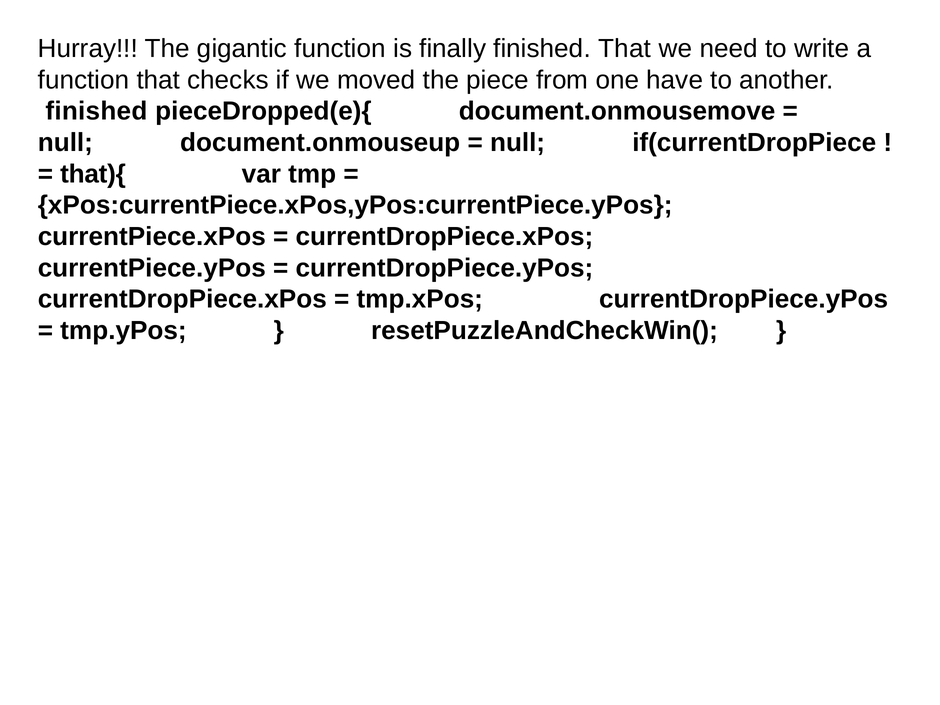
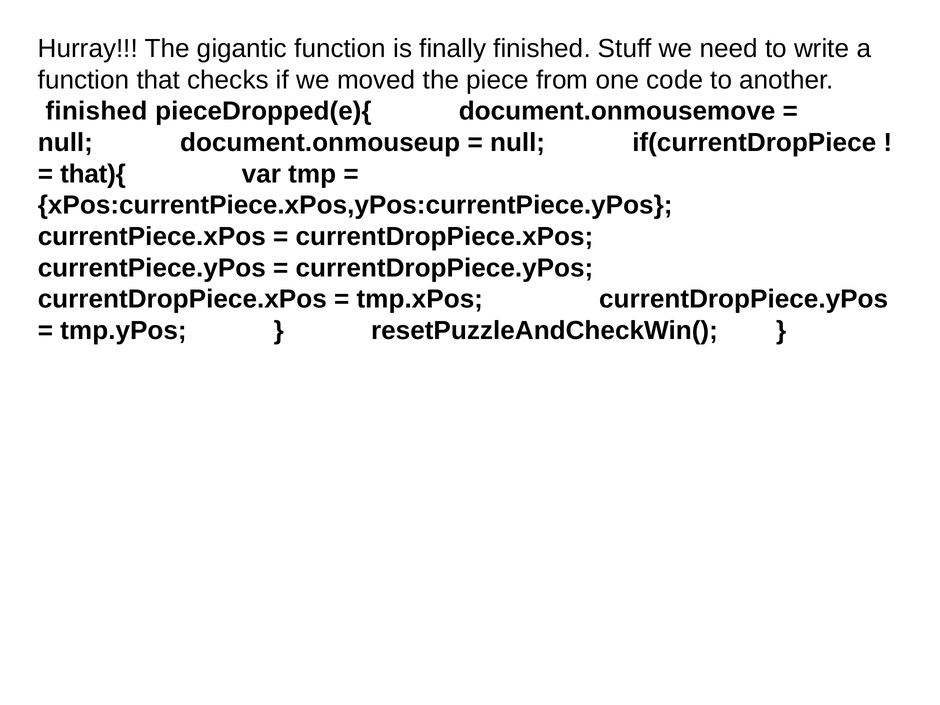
finished That: That -> Stuff
have: have -> code
